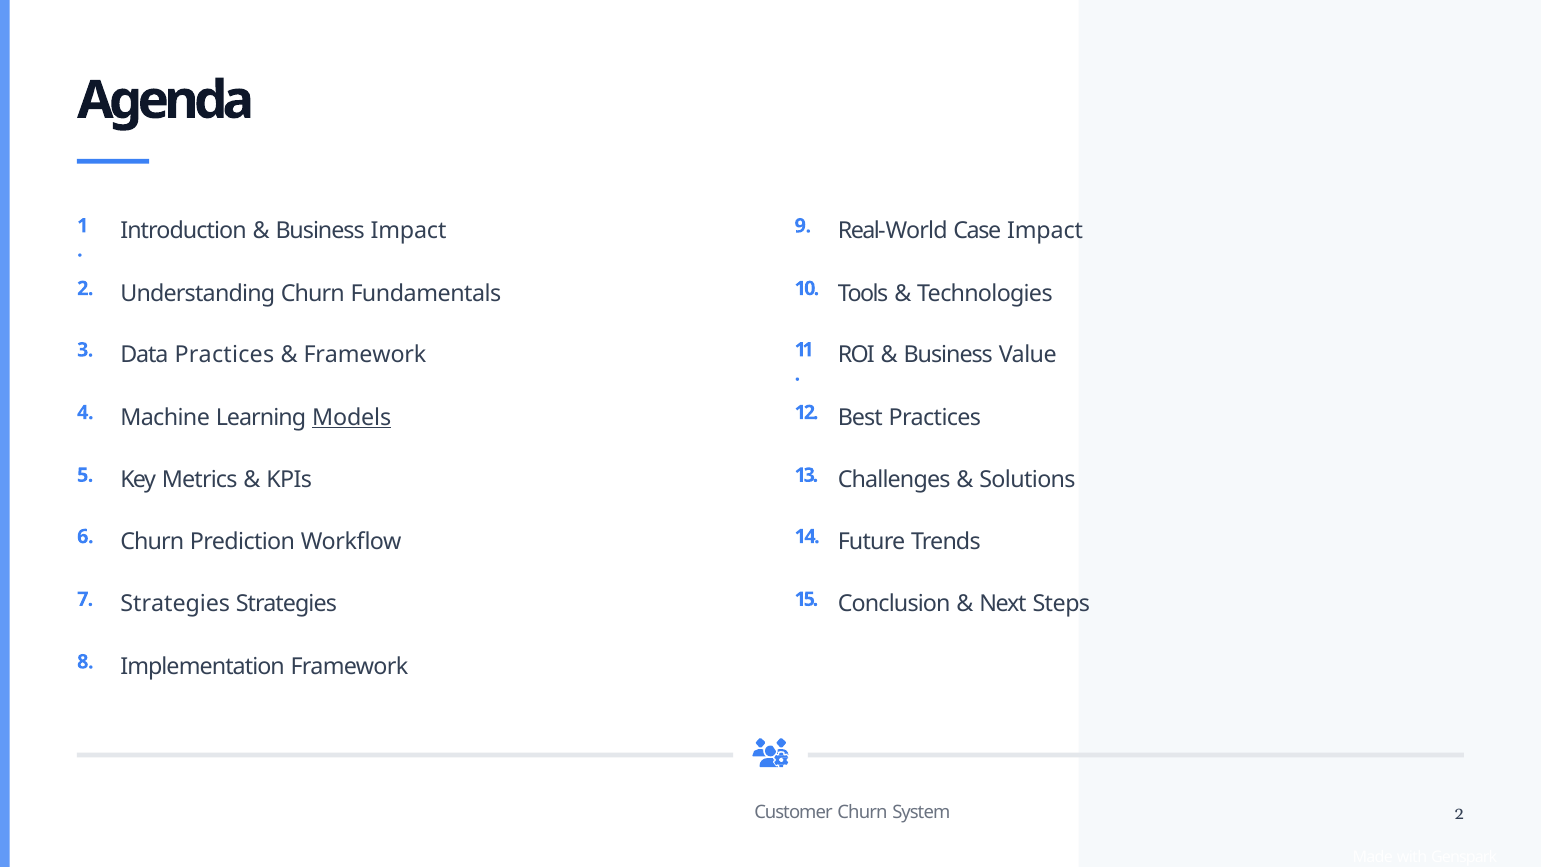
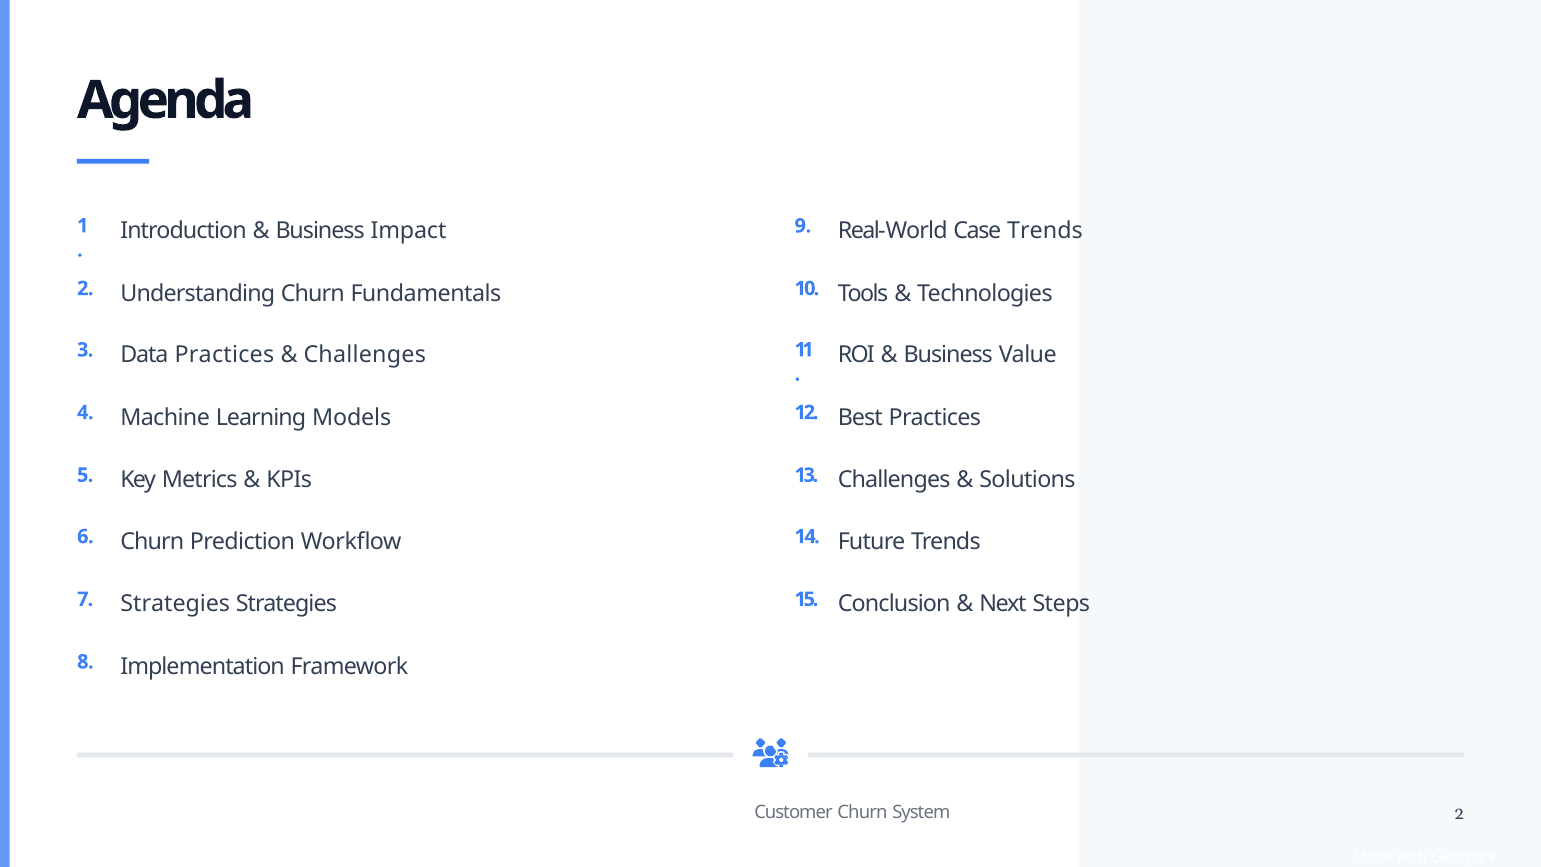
Case Impact: Impact -> Trends
Framework at (365, 355): Framework -> Challenges
Models underline: present -> none
